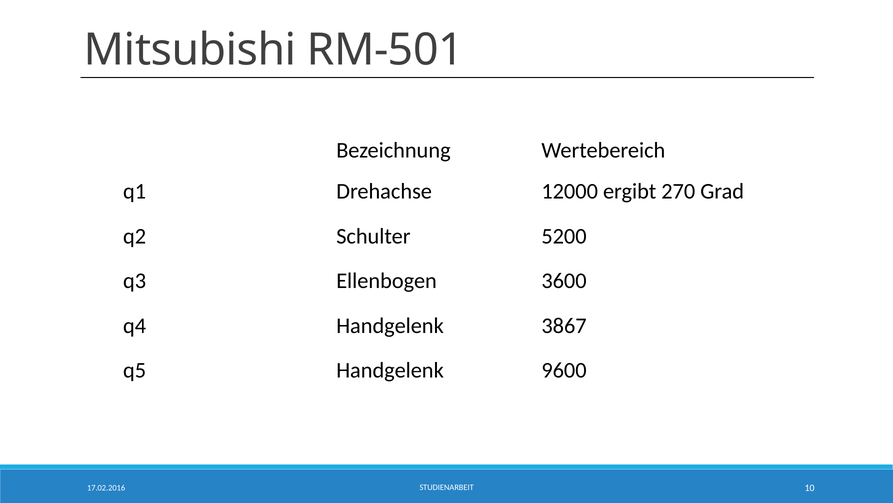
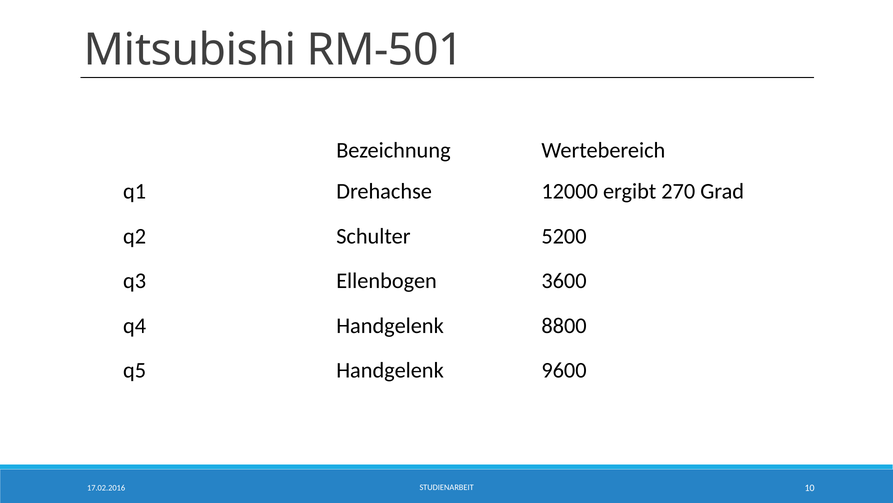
3867: 3867 -> 8800
